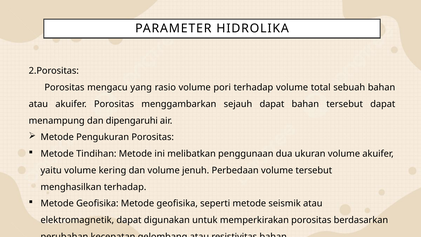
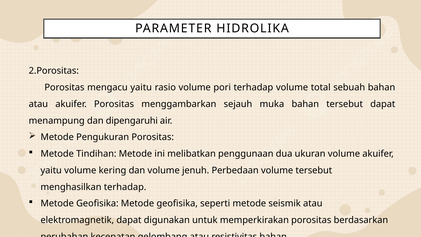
mengacu yang: yang -> yaitu
sejauh dapat: dapat -> muka
